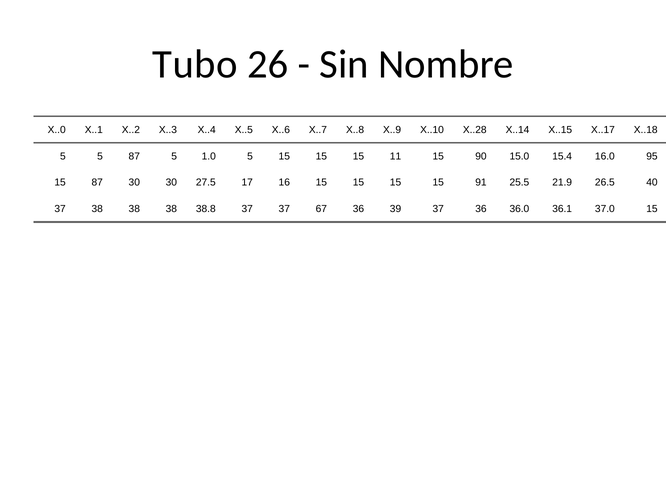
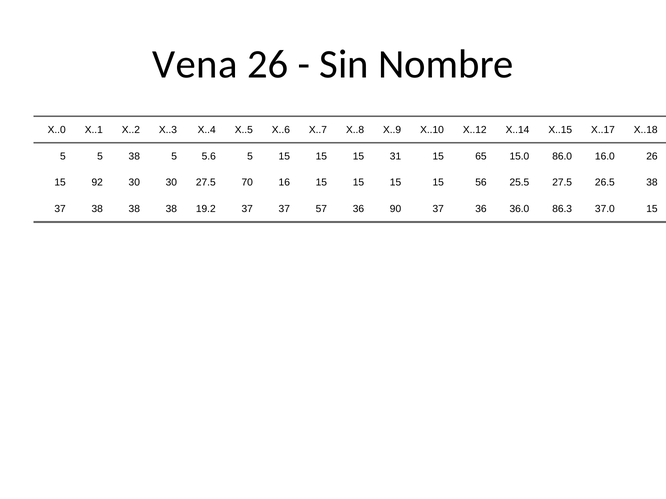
Tubo: Tubo -> Vena
X..28: X..28 -> X..12
5 87: 87 -> 38
1.0: 1.0 -> 5.6
11: 11 -> 31
90: 90 -> 65
15.4: 15.4 -> 86.0
16.0 95: 95 -> 26
15 87: 87 -> 92
17: 17 -> 70
91: 91 -> 56
25.5 21.9: 21.9 -> 27.5
26.5 40: 40 -> 38
38.8: 38.8 -> 19.2
67: 67 -> 57
39: 39 -> 90
36.1: 36.1 -> 86.3
